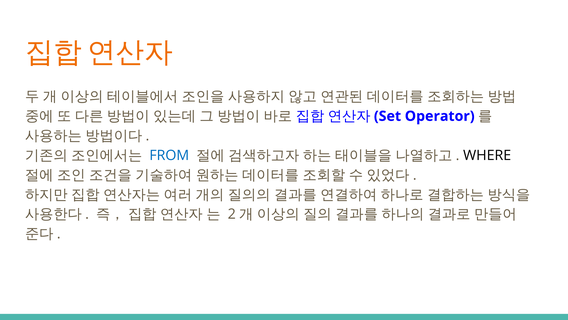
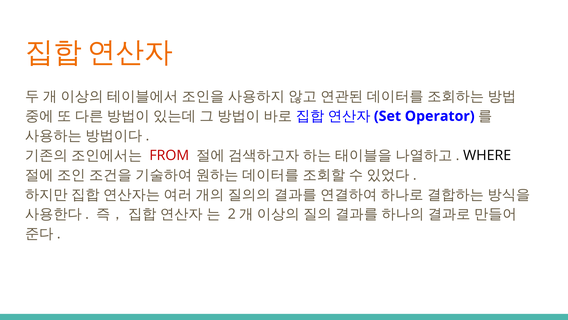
FROM colour: blue -> red
